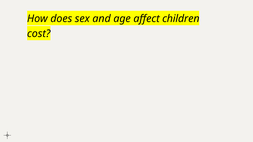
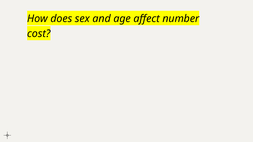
children: children -> number
